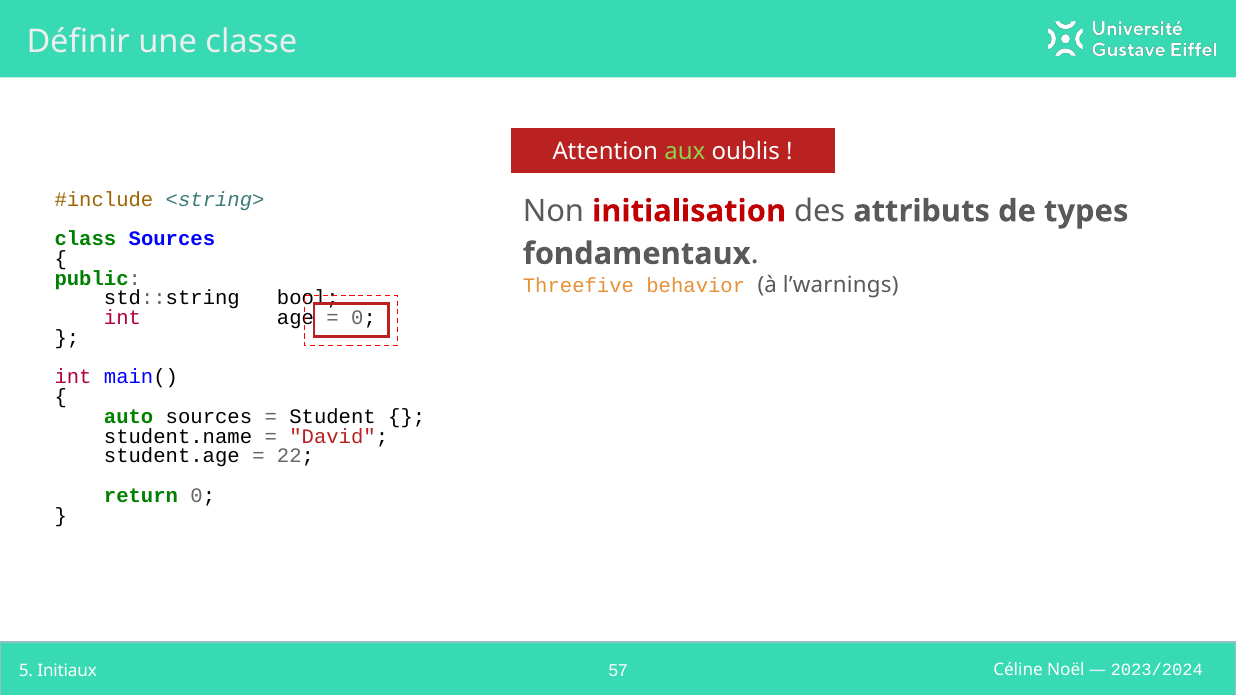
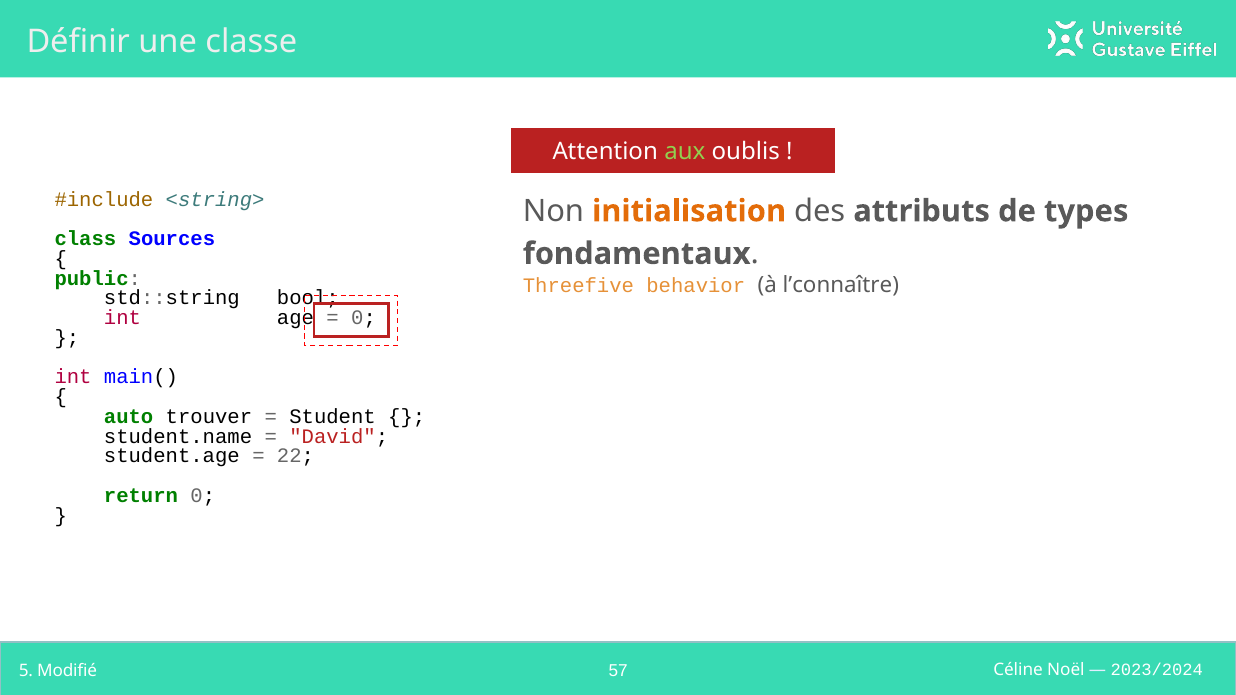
initialisation colour: red -> orange
l’warnings: l’warnings -> l’connaître
auto sources: sources -> trouver
Initiaux: Initiaux -> Modifié
